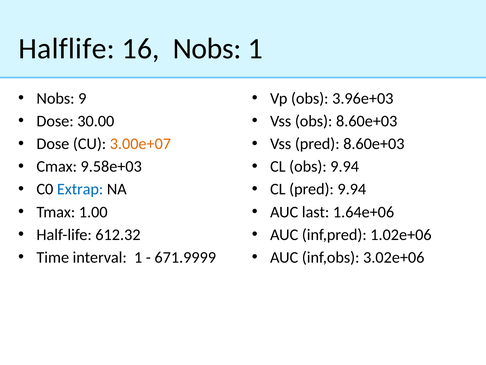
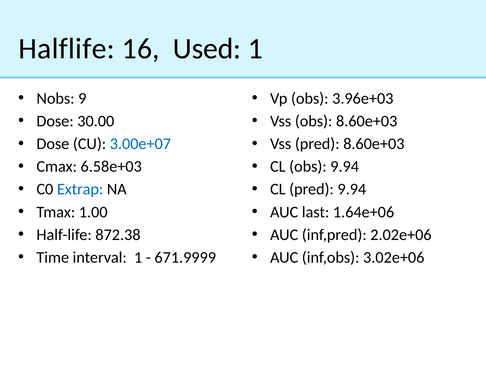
16 Nobs: Nobs -> Used
3.00e+07 colour: orange -> blue
9.58e+03: 9.58e+03 -> 6.58e+03
612.32: 612.32 -> 872.38
1.02e+06: 1.02e+06 -> 2.02e+06
